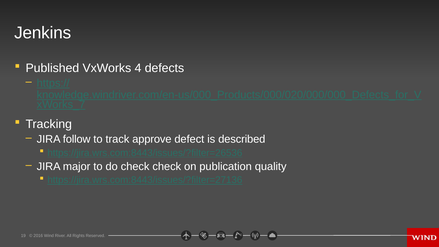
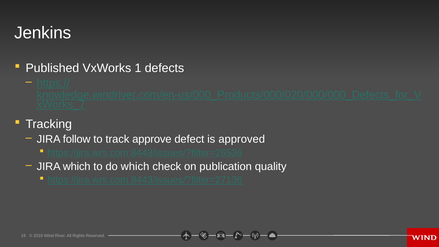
4: 4 -> 1
described: described -> approved
JIRA major: major -> which
do check: check -> which
